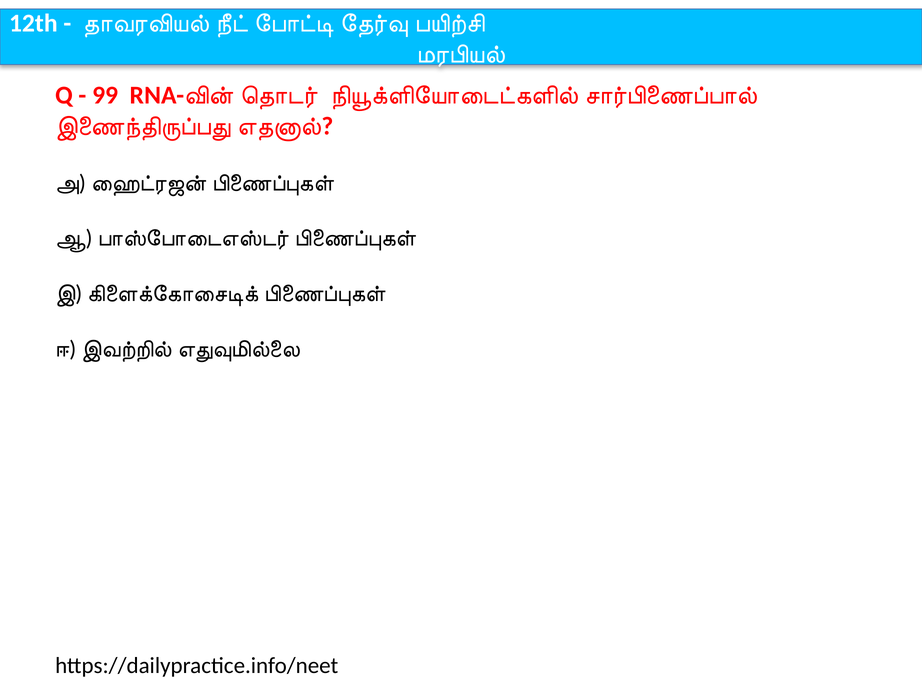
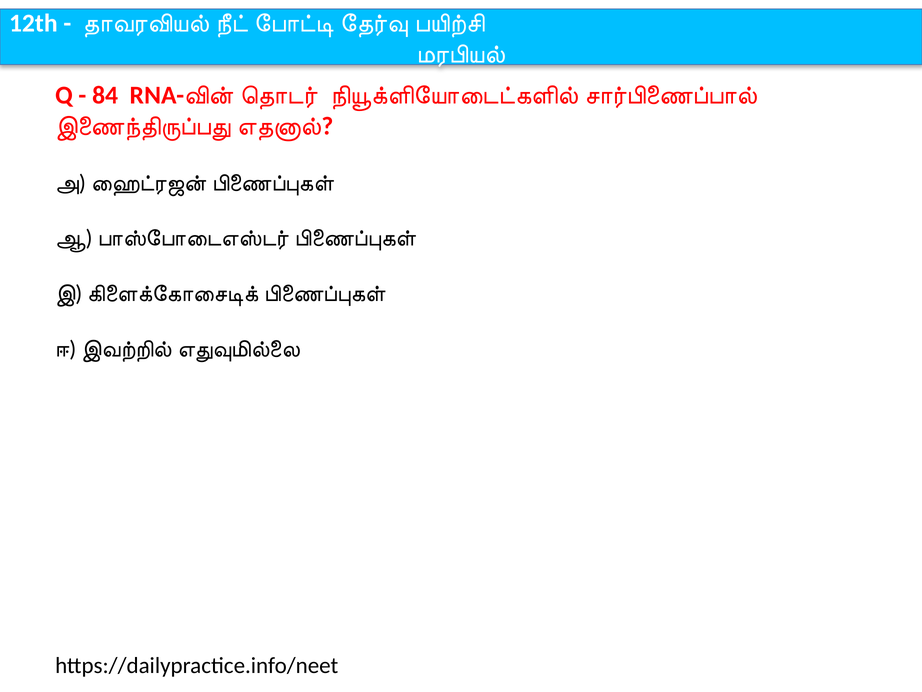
99: 99 -> 84
